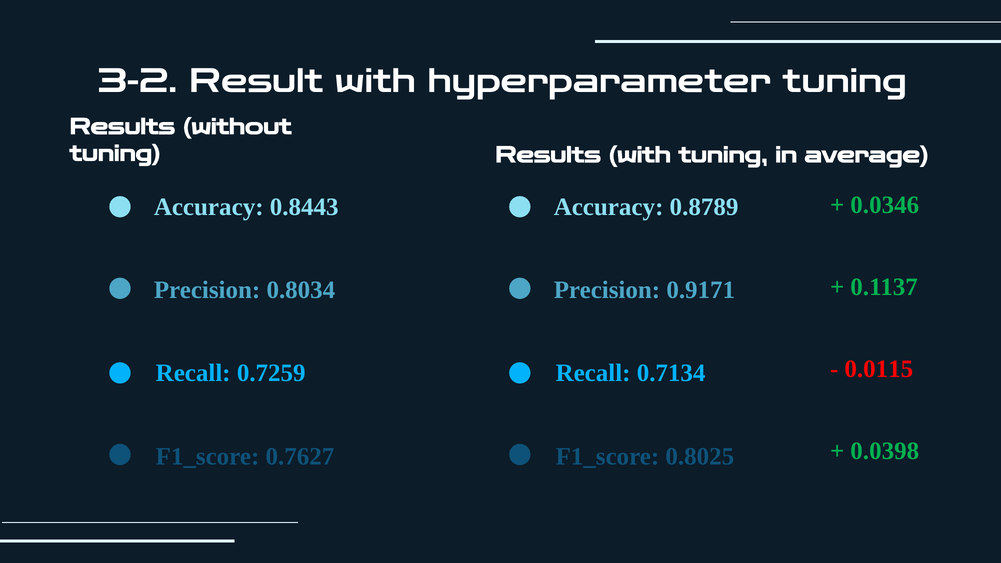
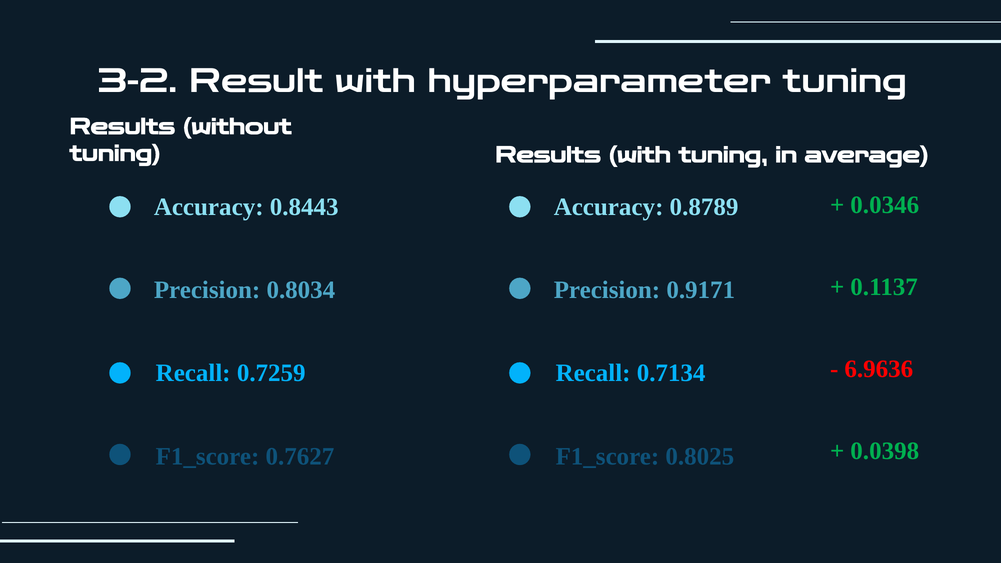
0.0115: 0.0115 -> 6.9636
